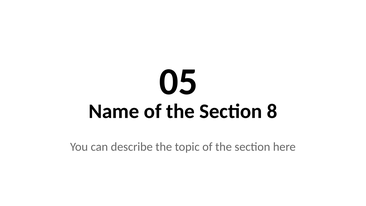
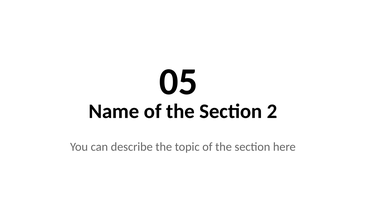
8: 8 -> 2
